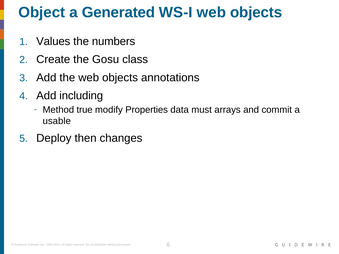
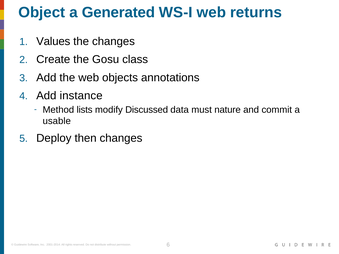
WS-I web objects: objects -> returns
the numbers: numbers -> changes
including: including -> instance
true: true -> lists
Properties: Properties -> Discussed
arrays: arrays -> nature
